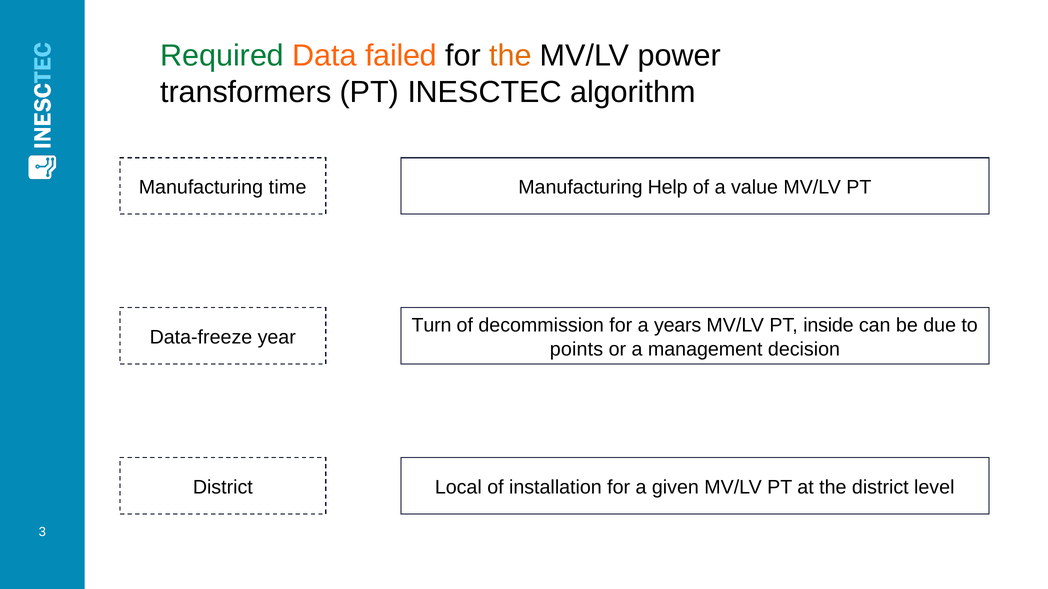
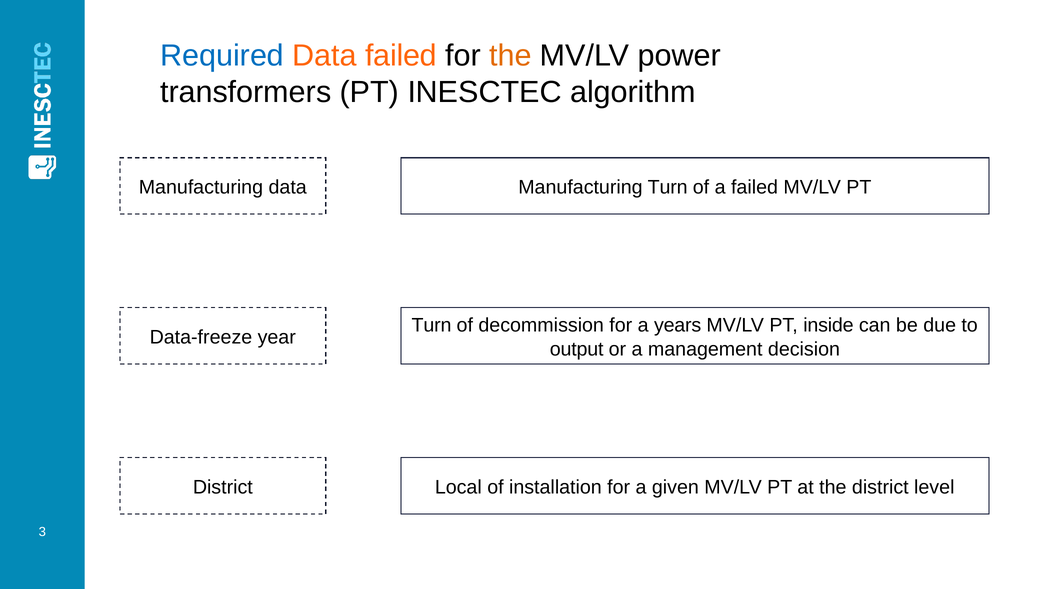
Required colour: green -> blue
Manufacturing time: time -> data
Manufacturing Help: Help -> Turn
a value: value -> failed
points: points -> output
